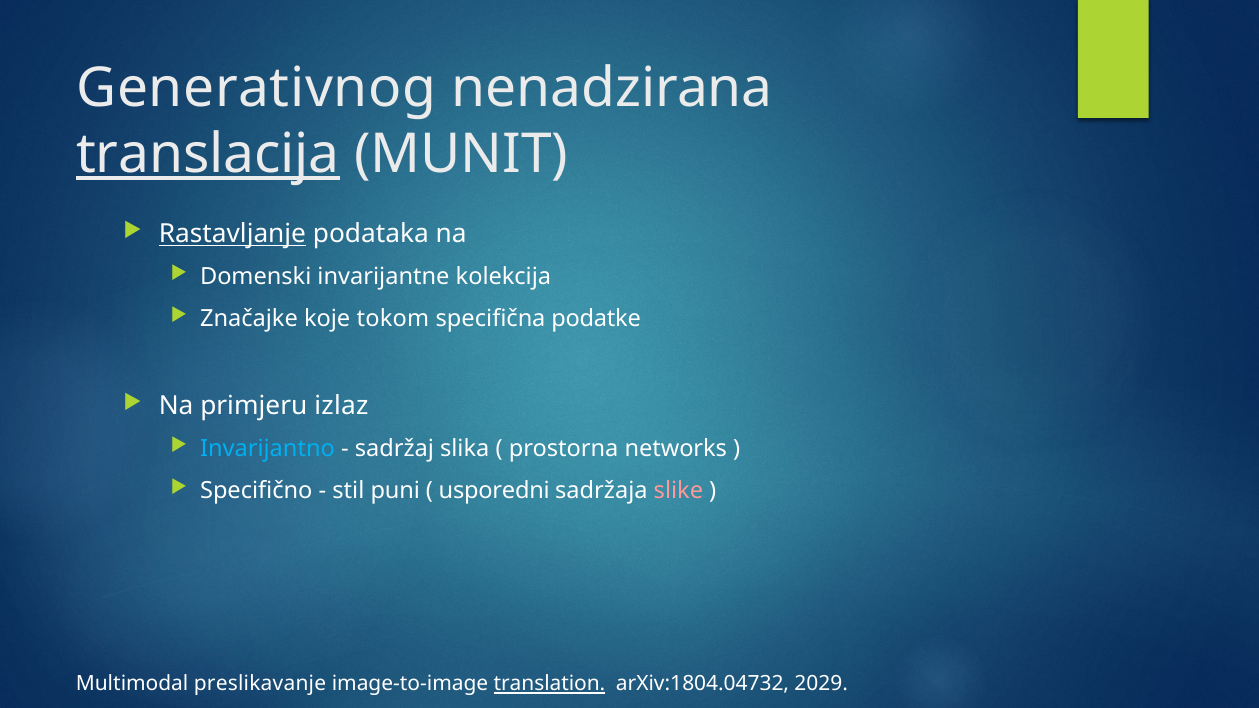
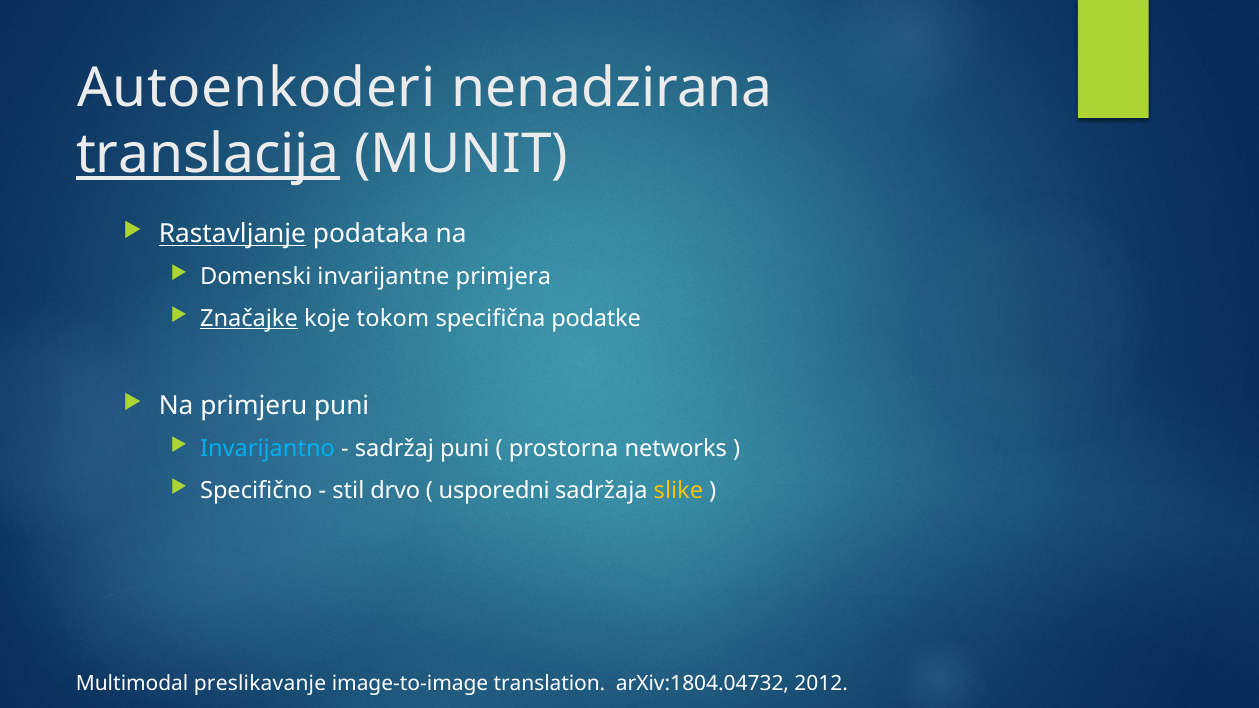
Generativnog: Generativnog -> Autoenkoderi
kolekcija: kolekcija -> primjera
Značajke underline: none -> present
primjeru izlaz: izlaz -> puni
sadržaj slika: slika -> puni
puni: puni -> drvo
slike colour: pink -> yellow
translation underline: present -> none
2029: 2029 -> 2012
